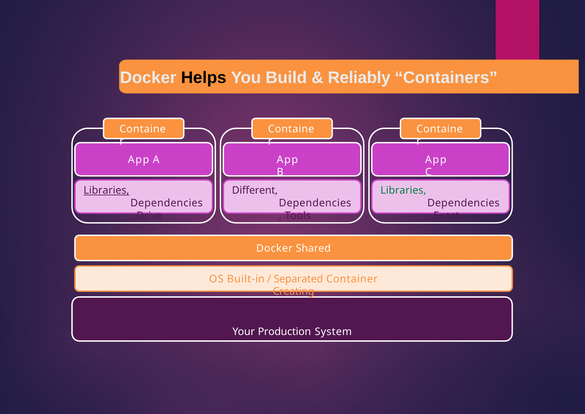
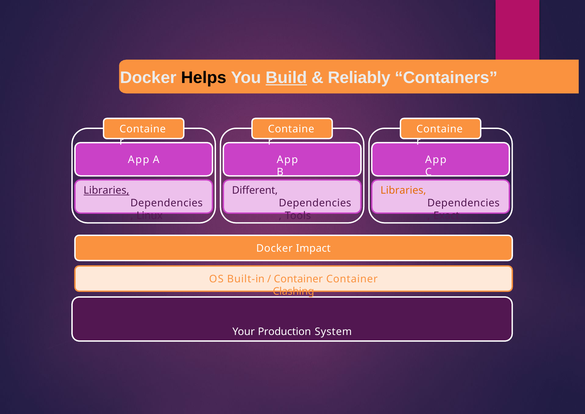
Build underline: none -> present
Libraries at (403, 190) colour: green -> orange
Drive: Drive -> Linux
Shared: Shared -> Impact
Separated at (298, 279): Separated -> Container
Creating: Creating -> Clashing
